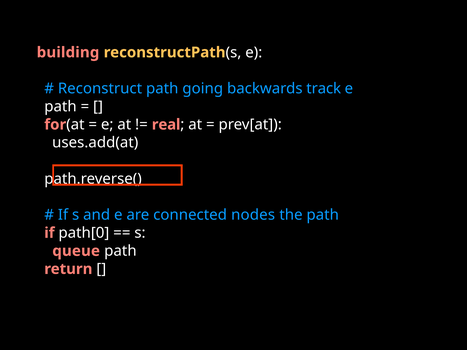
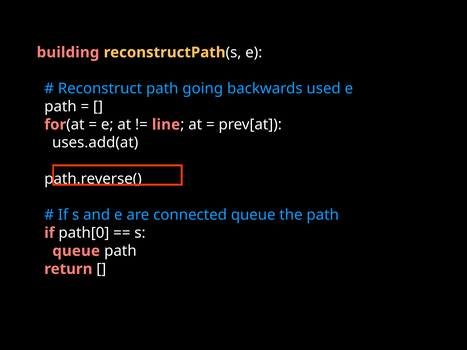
track: track -> used
real: real -> line
connected nodes: nodes -> queue
